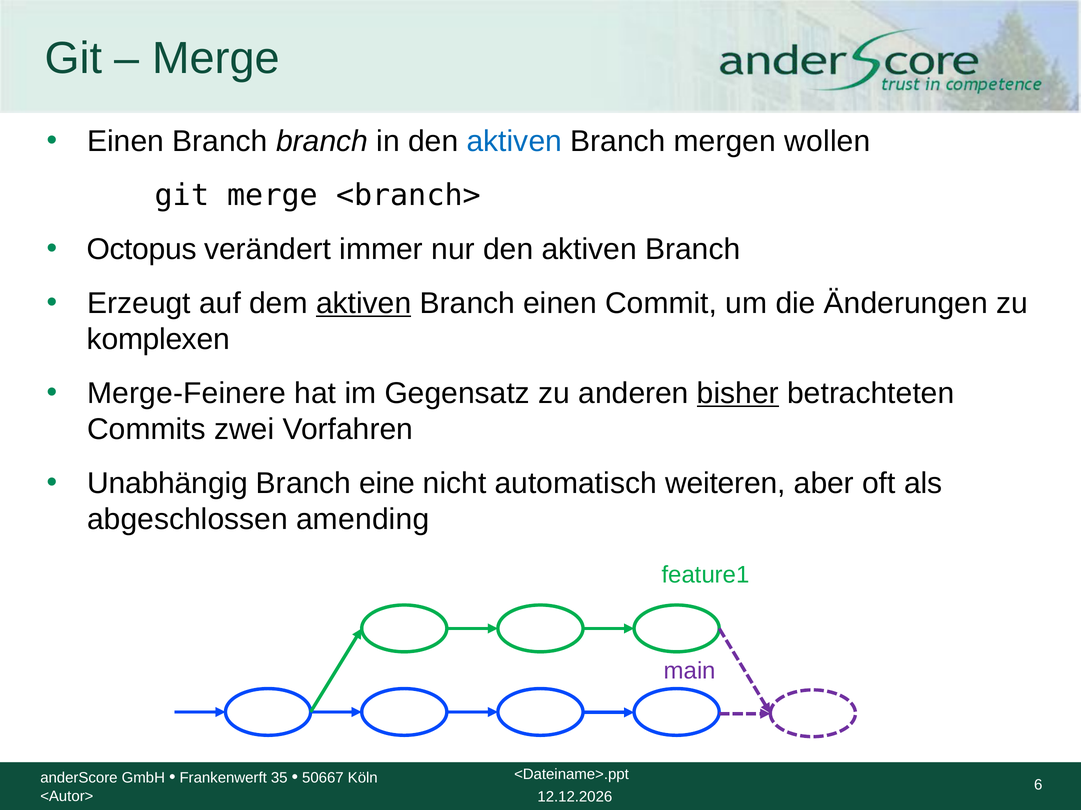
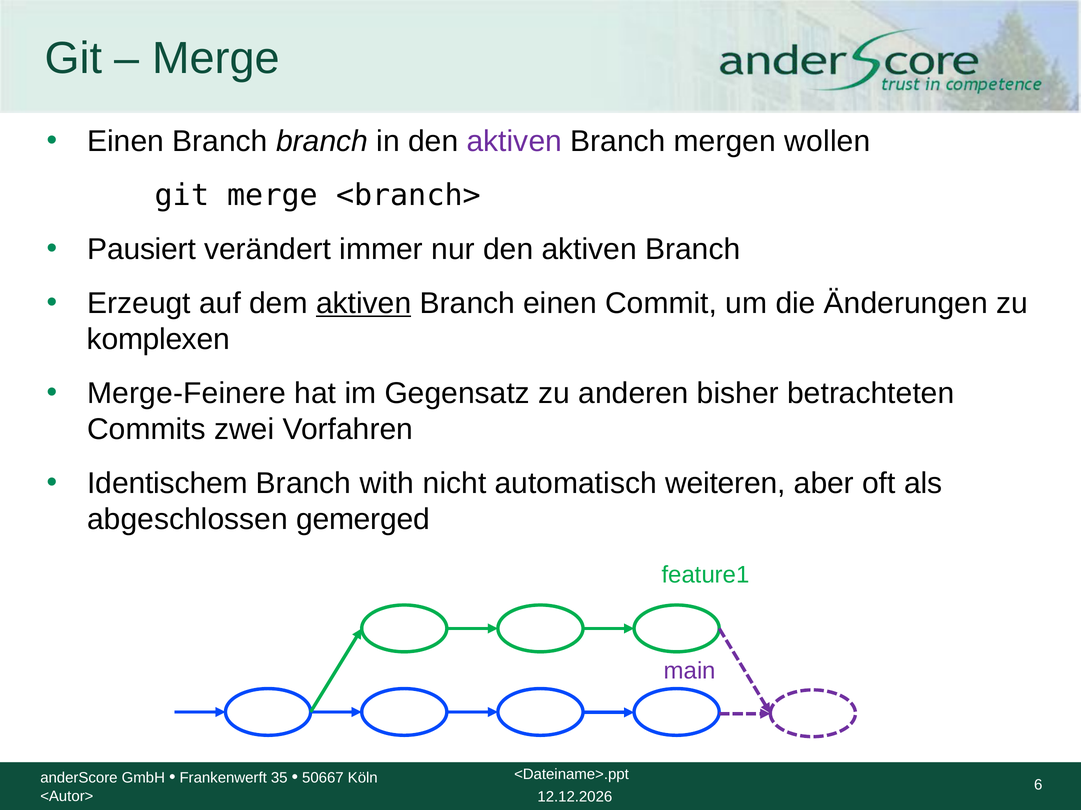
aktiven at (514, 142) colour: blue -> purple
Octopus: Octopus -> Pausiert
bisher underline: present -> none
Unabhängig: Unabhängig -> Identischem
eine: eine -> with
amending: amending -> gemerged
